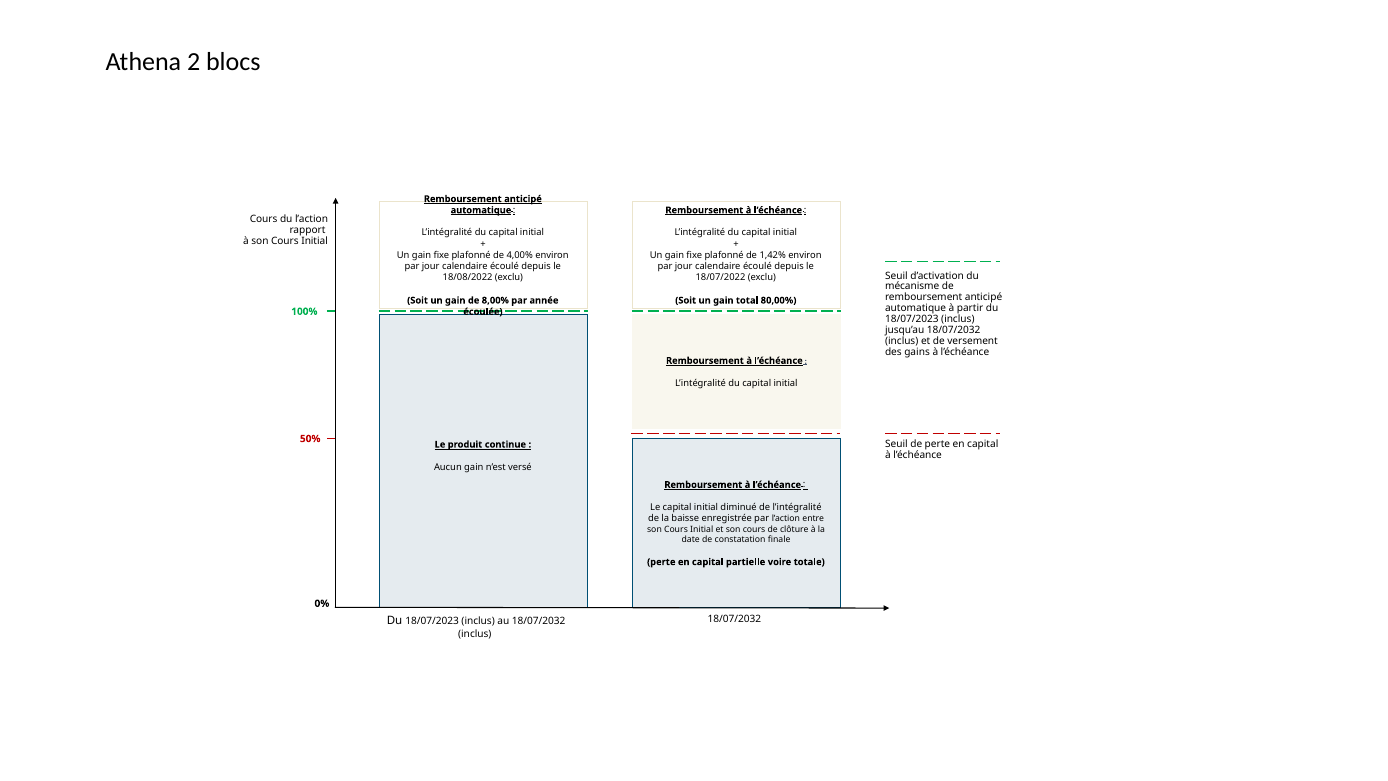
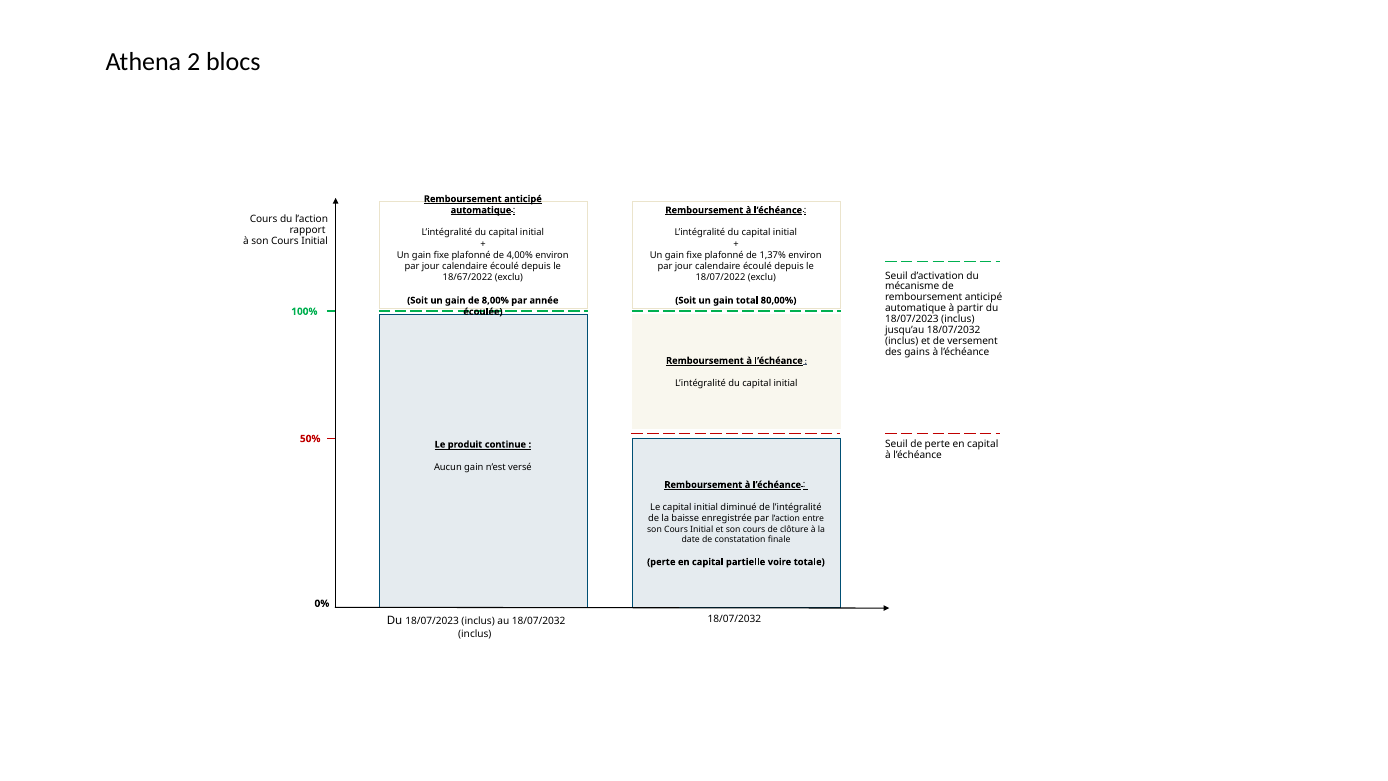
1,42%: 1,42% -> 1,37%
18/08/2022: 18/08/2022 -> 18/67/2022
